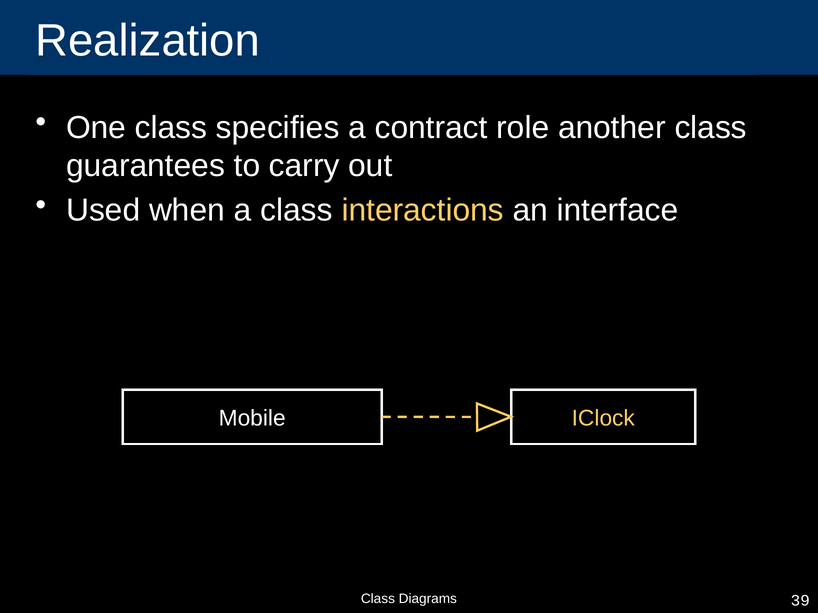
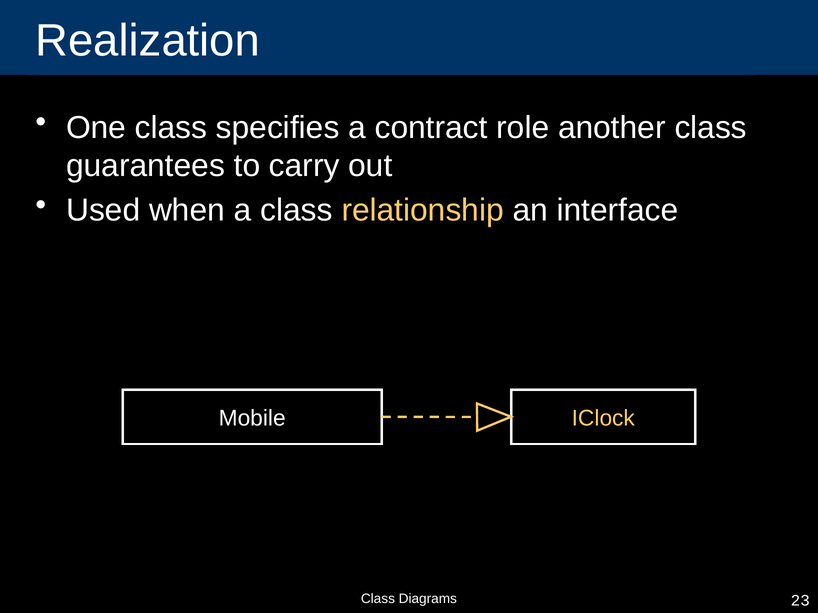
interactions: interactions -> relationship
39: 39 -> 23
